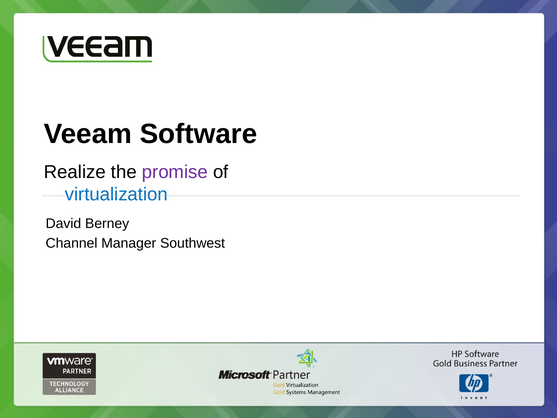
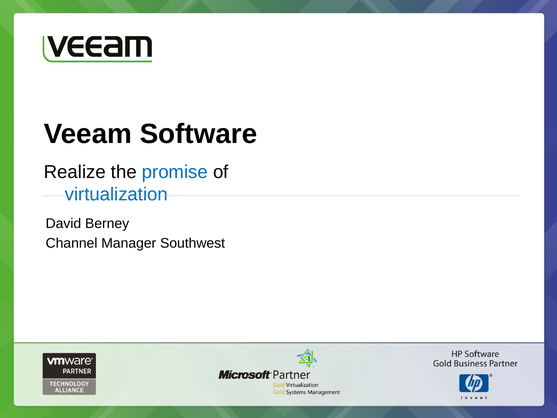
promise colour: purple -> blue
